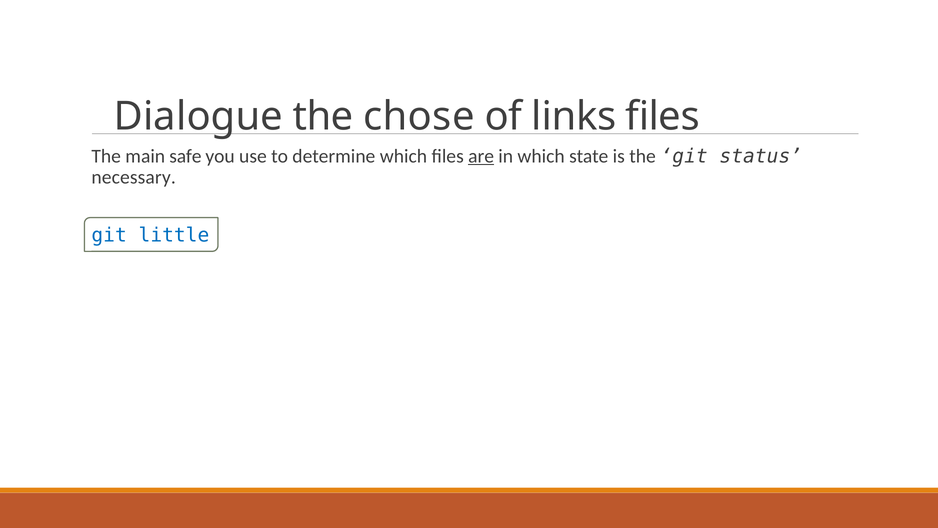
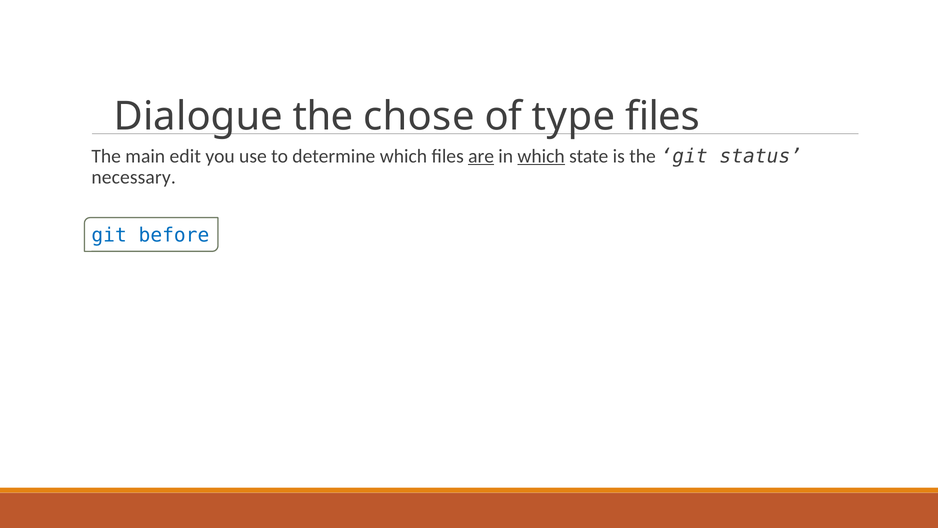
links: links -> type
safe: safe -> edit
which at (541, 156) underline: none -> present
little: little -> before
